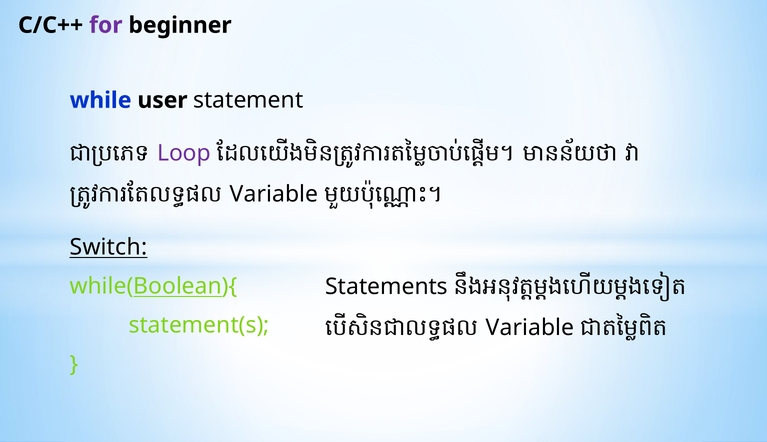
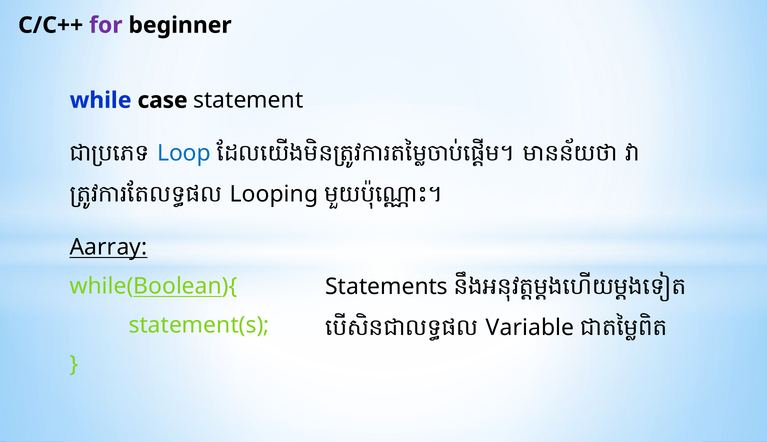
user: user -> case
Loop colour: purple -> blue
Variable at (274, 195): Variable -> Looping
Switch: Switch -> Aarray
